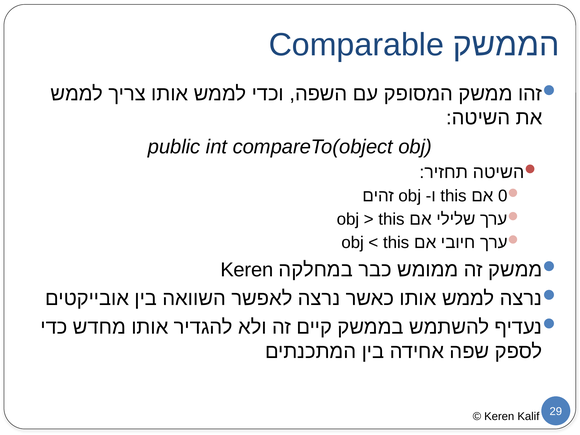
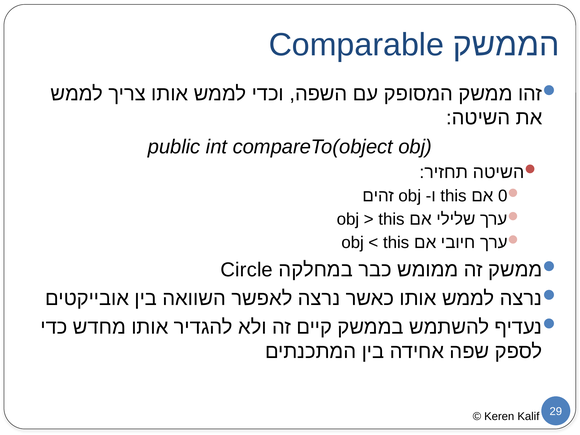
Keren at (247, 270): Keren -> Circle
